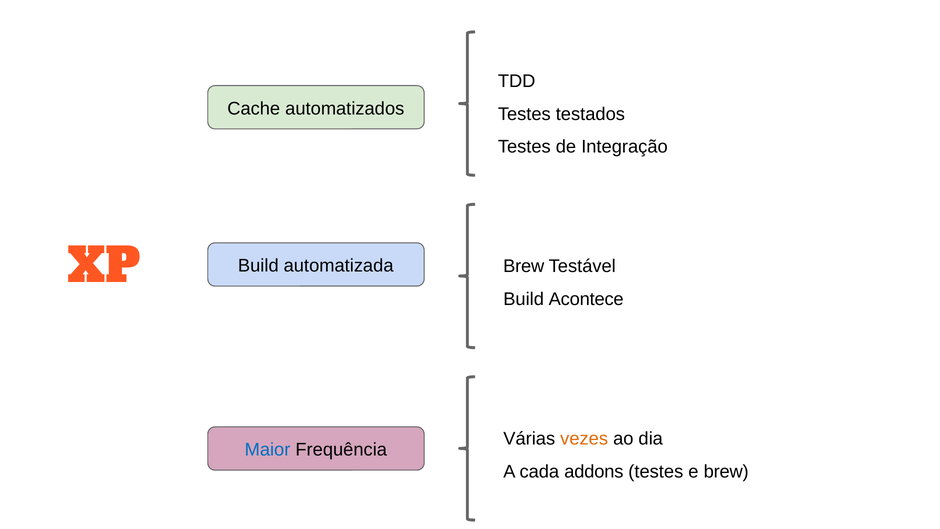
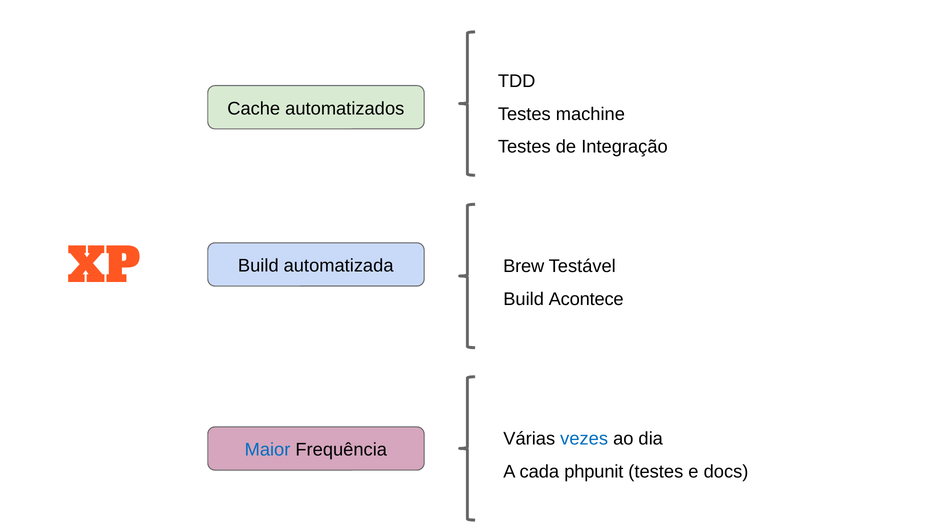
testados: testados -> machine
vezes colour: orange -> blue
addons: addons -> phpunit
e brew: brew -> docs
